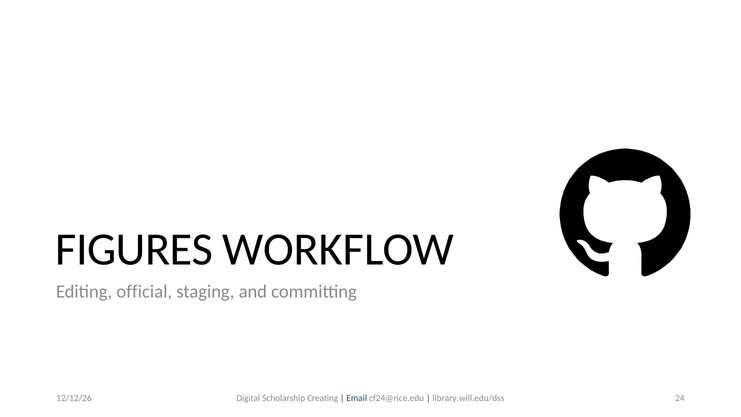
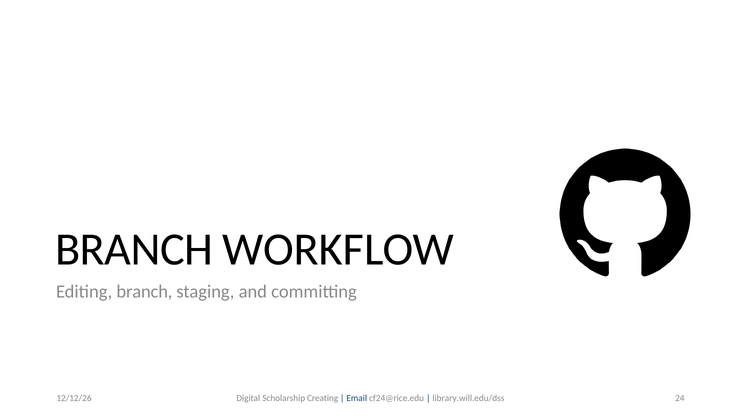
FIGURES at (134, 249): FIGURES -> BRANCH
Editing official: official -> branch
